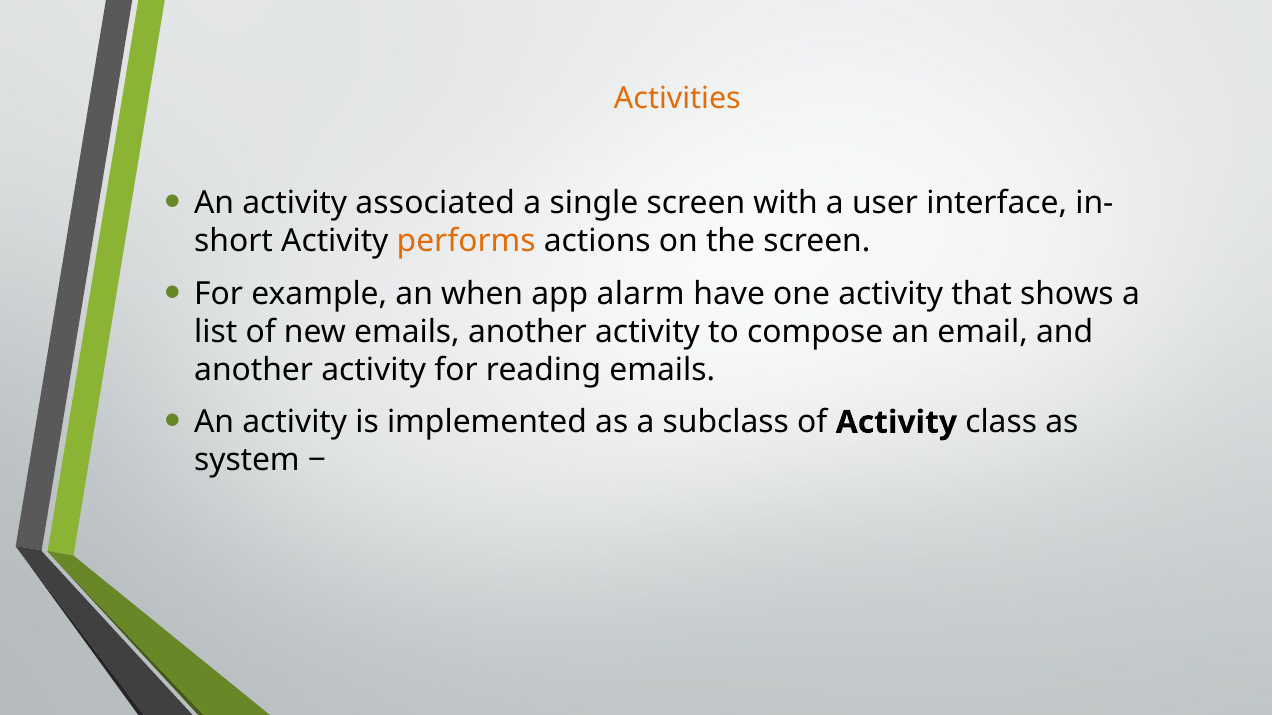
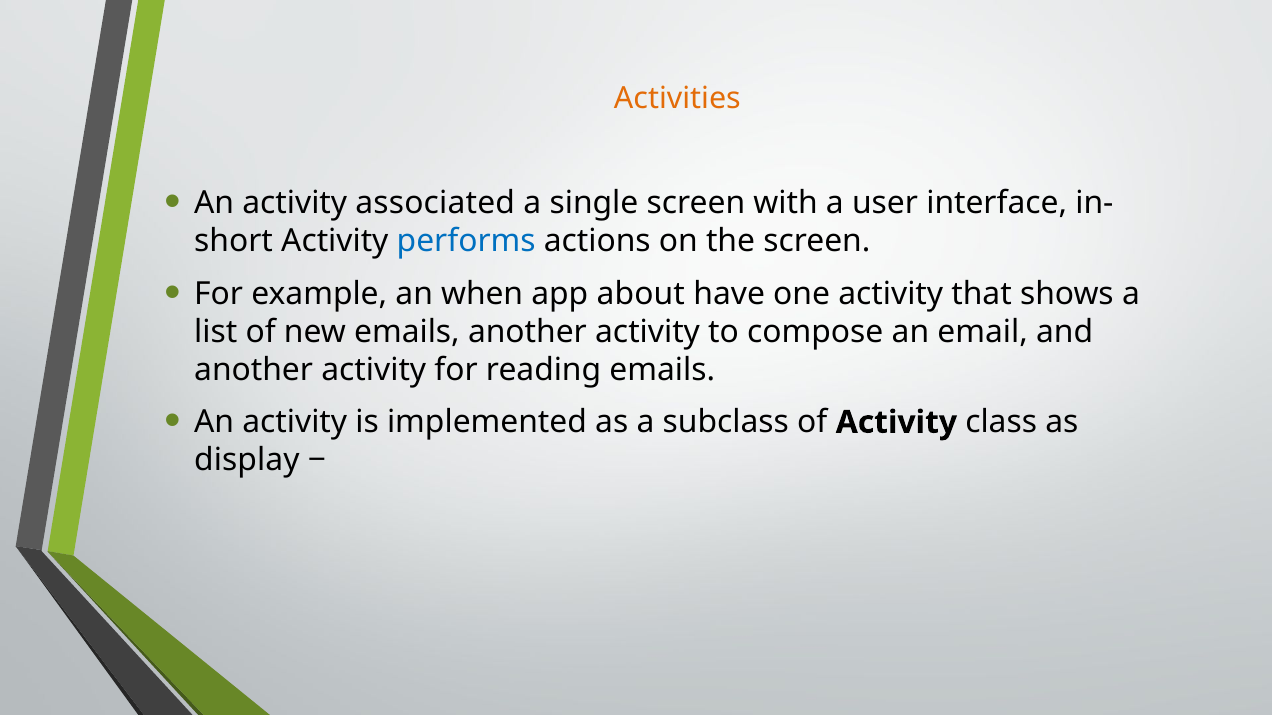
performs colour: orange -> blue
alarm: alarm -> about
system: system -> display
